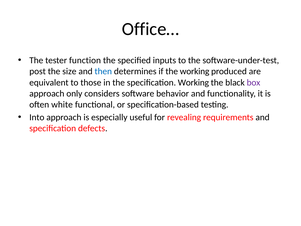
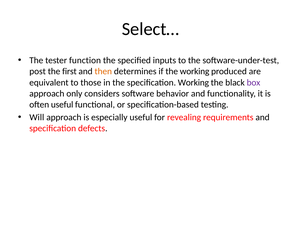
Office…: Office… -> Select…
size: size -> first
then colour: blue -> orange
often white: white -> useful
Into: Into -> Will
